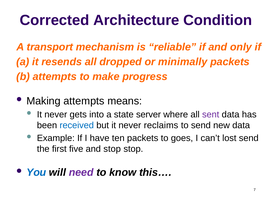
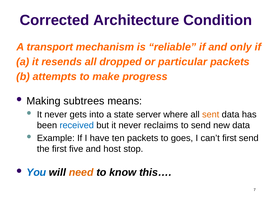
minimally: minimally -> particular
Making attempts: attempts -> subtrees
sent colour: purple -> orange
can’t lost: lost -> first
and stop: stop -> host
need colour: purple -> orange
